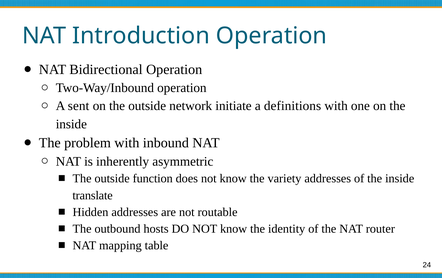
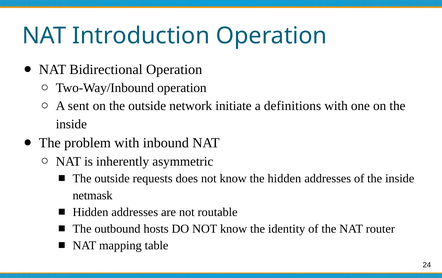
function: function -> requests
the variety: variety -> hidden
translate: translate -> netmask
